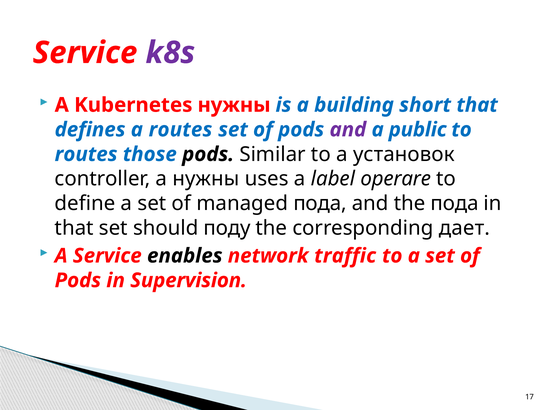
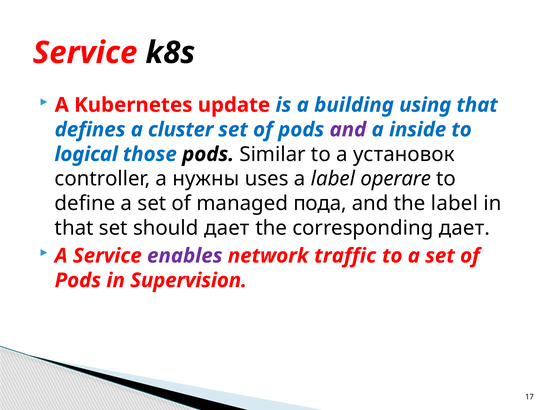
k8s colour: purple -> black
Kubernetes нужны: нужны -> update
short: short -> using
a routes: routes -> cluster
public: public -> inside
routes at (86, 154): routes -> logical
the подa: подa -> label
should поду: поду -> дает
enables colour: black -> purple
